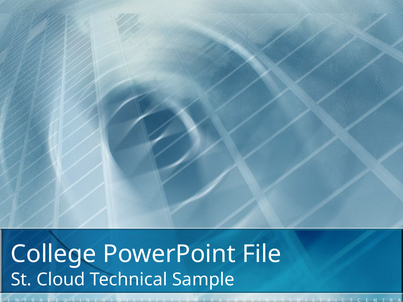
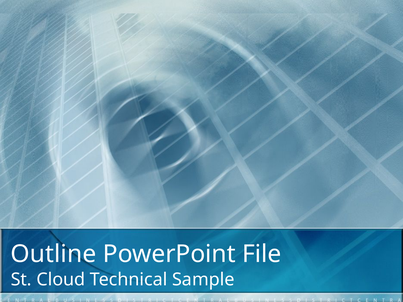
College: College -> Outline
